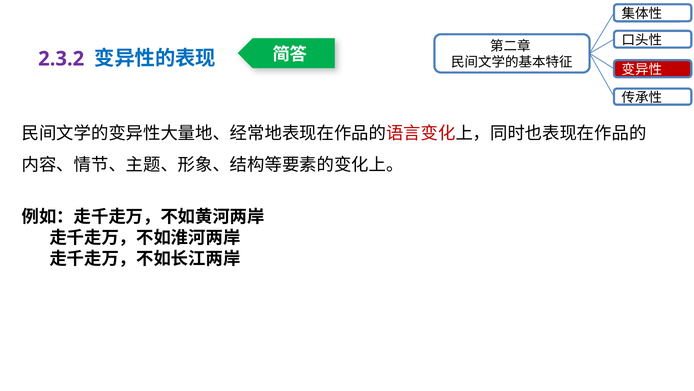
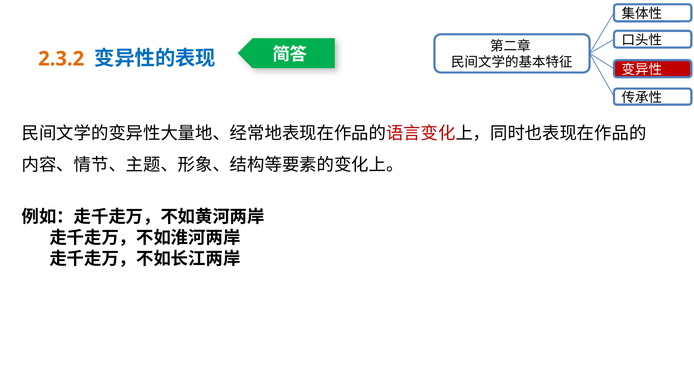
2.3.2 colour: purple -> orange
